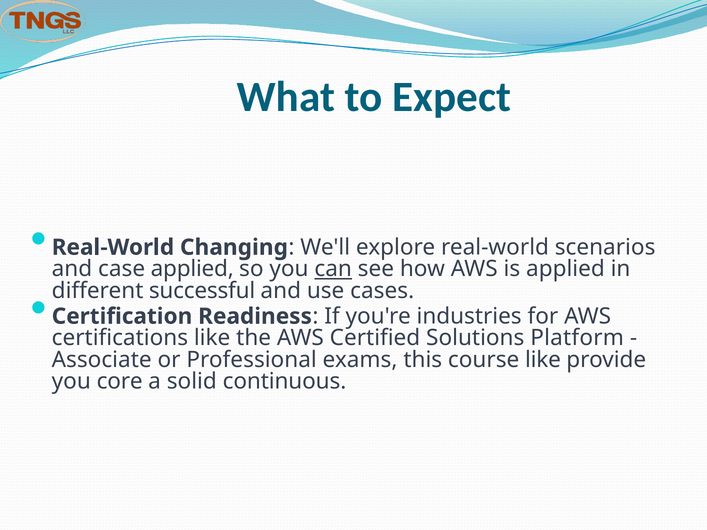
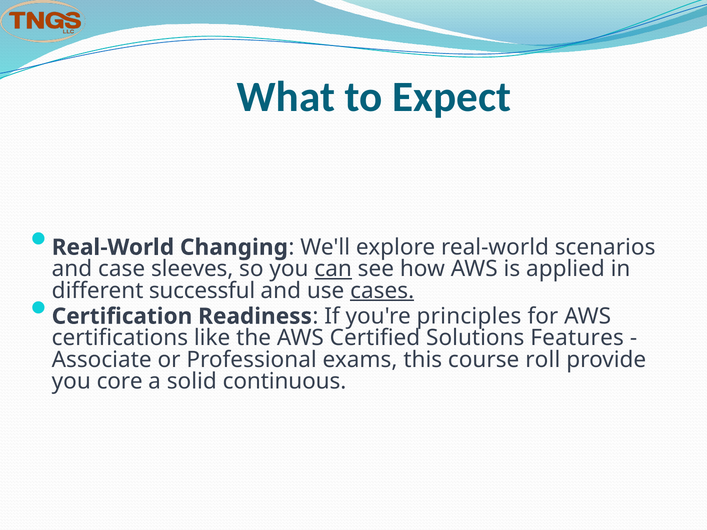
case applied: applied -> sleeves
cases underline: none -> present
industries: industries -> principles
Platform: Platform -> Features
course like: like -> roll
